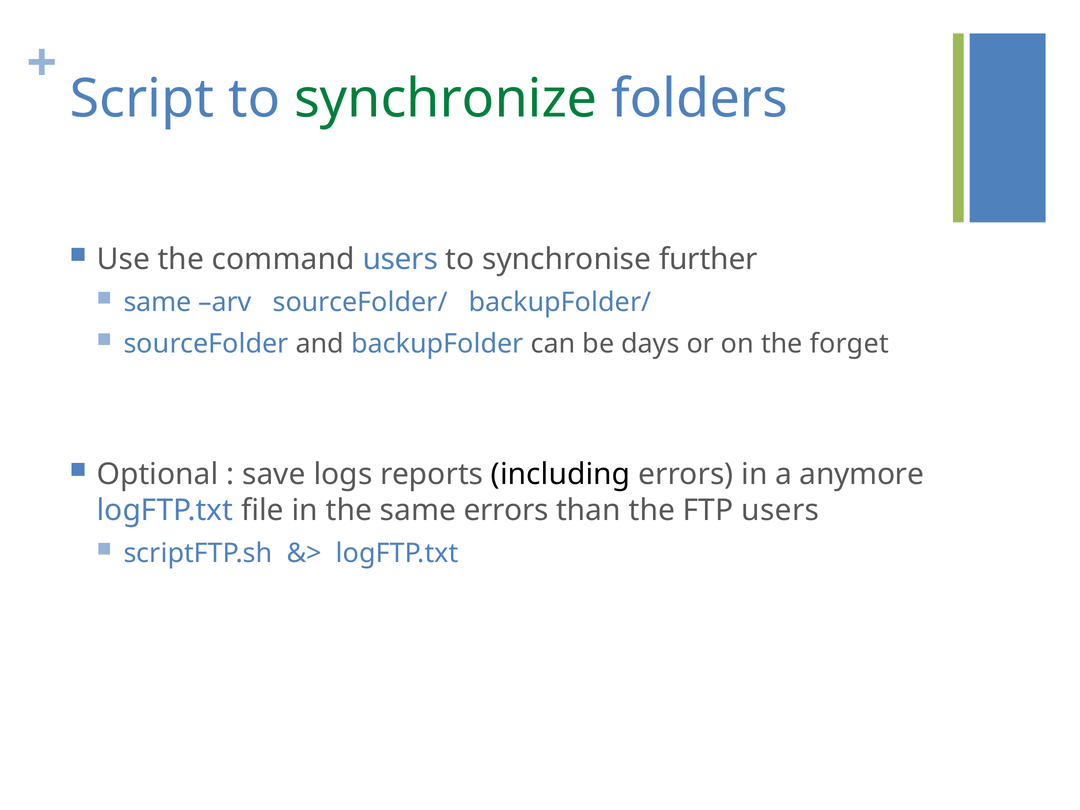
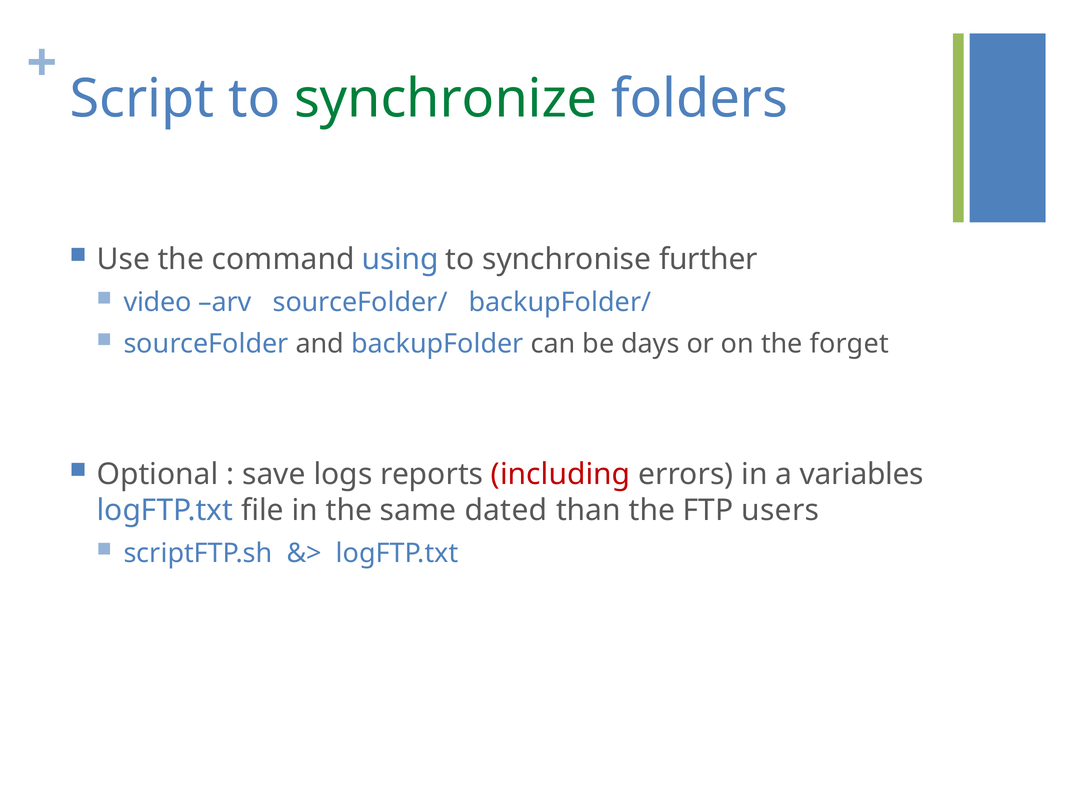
command users: users -> using
same at (158, 303): same -> video
including colour: black -> red
anymore: anymore -> variables
same errors: errors -> dated
